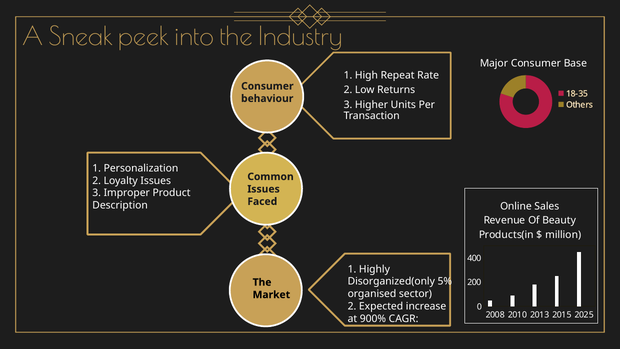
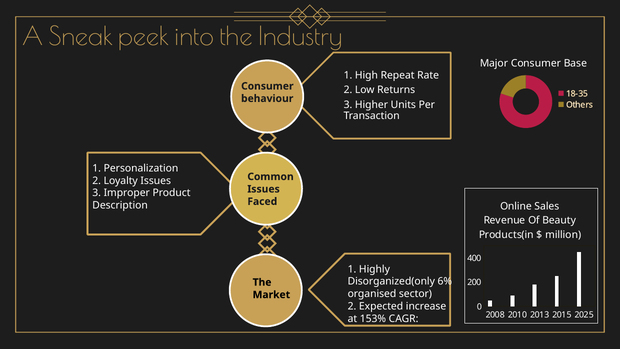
5%: 5% -> 6%
900%: 900% -> 153%
